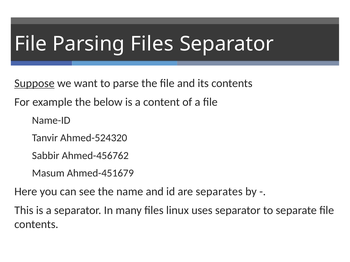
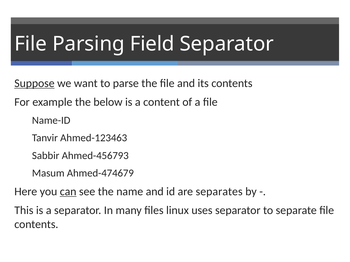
Parsing Files: Files -> Field
Ahmed-524320: Ahmed-524320 -> Ahmed-123463
Ahmed-456762: Ahmed-456762 -> Ahmed-456793
Ahmed-451679: Ahmed-451679 -> Ahmed-474679
can underline: none -> present
